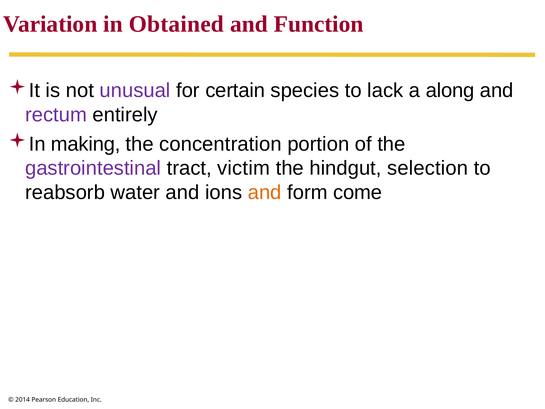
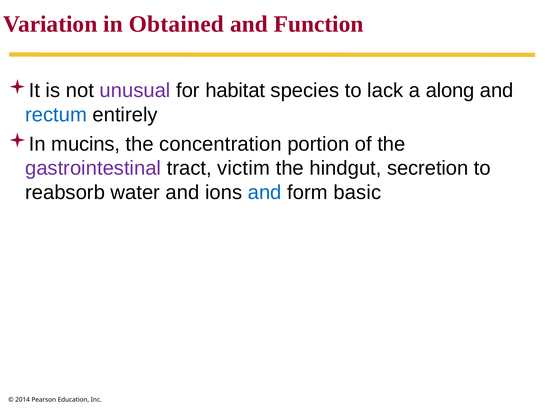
certain: certain -> habitat
rectum colour: purple -> blue
making: making -> mucins
selection: selection -> secretion
and at (265, 192) colour: orange -> blue
come: come -> basic
